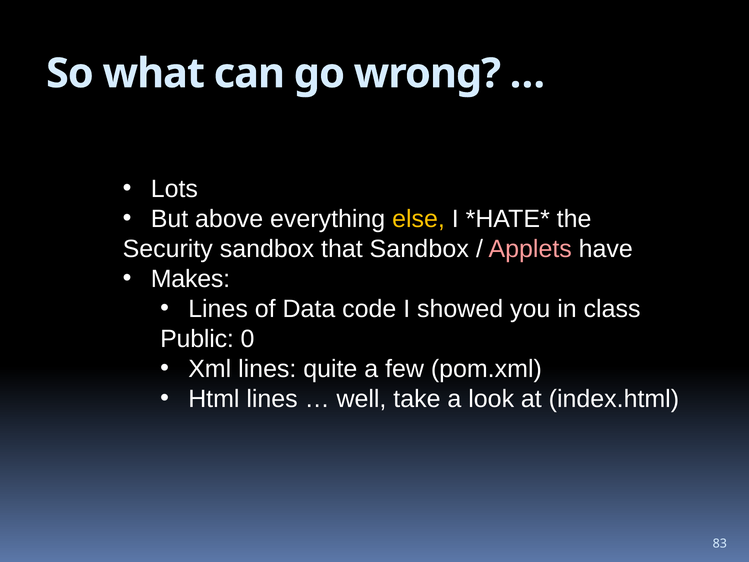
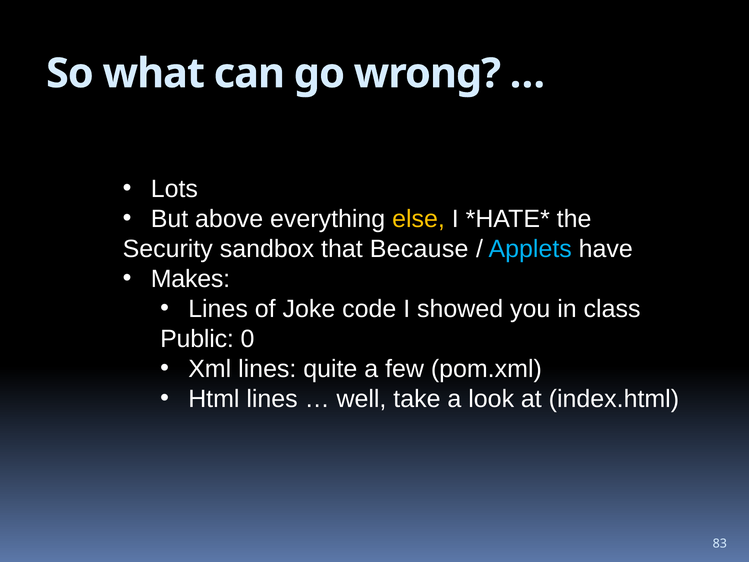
that Sandbox: Sandbox -> Because
Applets colour: pink -> light blue
Data: Data -> Joke
